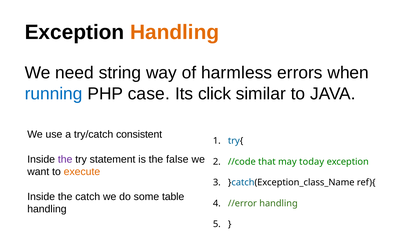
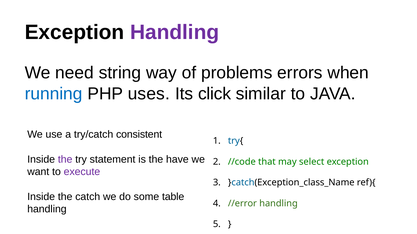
Handling at (175, 33) colour: orange -> purple
harmless: harmless -> problems
case: case -> uses
false: false -> have
today: today -> select
execute colour: orange -> purple
